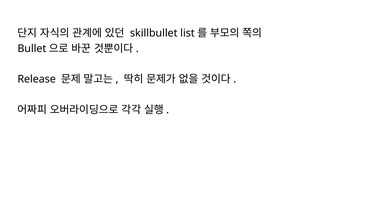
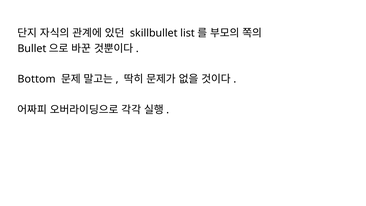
Release: Release -> Bottom
